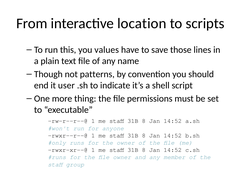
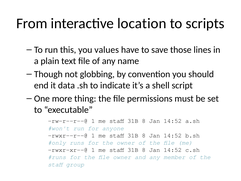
patterns: patterns -> globbing
user: user -> data
